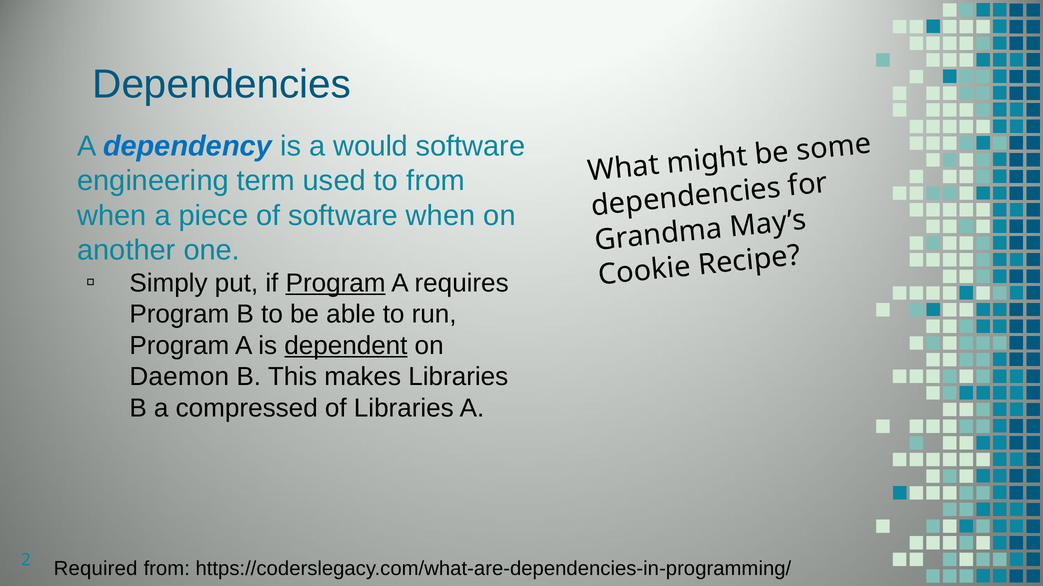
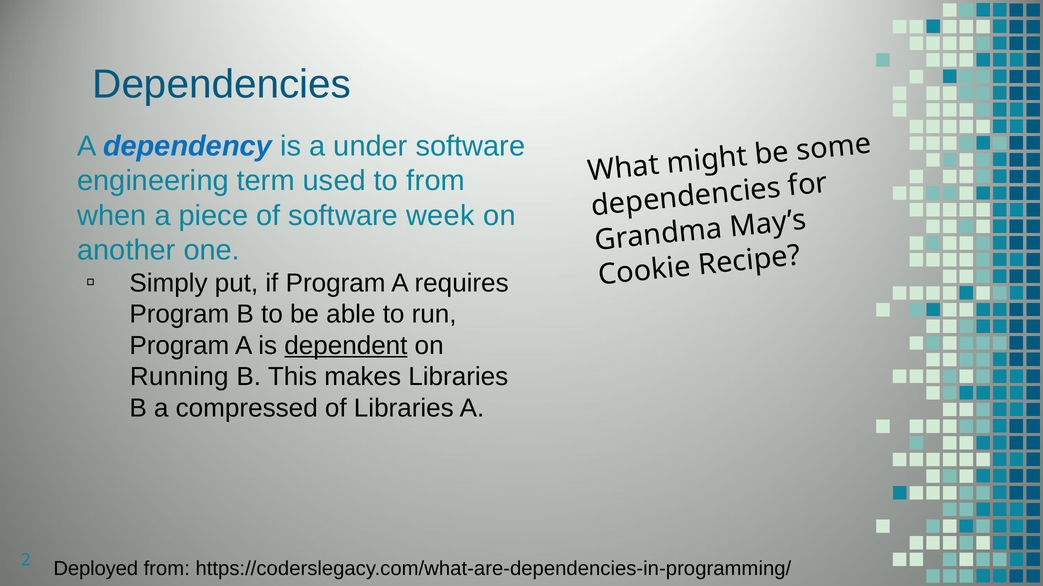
would: would -> under
software when: when -> week
Program at (336, 283) underline: present -> none
Daemon: Daemon -> Running
Required: Required -> Deployed
